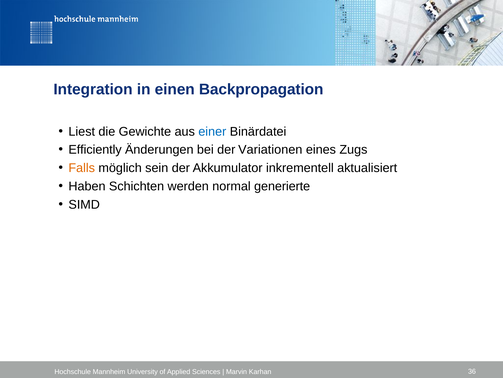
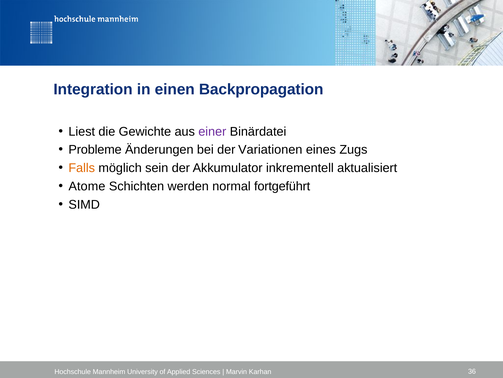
einer colour: blue -> purple
Efficiently: Efficiently -> Probleme
Haben: Haben -> Atome
generierte: generierte -> fortgeführt
